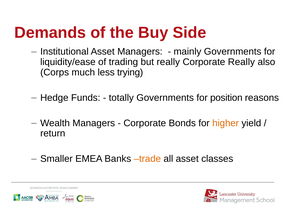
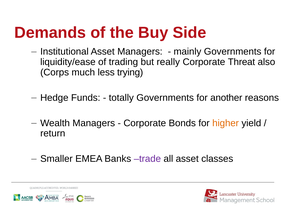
Corporate Really: Really -> Threat
position: position -> another
trade colour: orange -> purple
